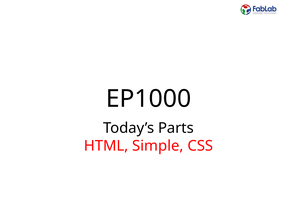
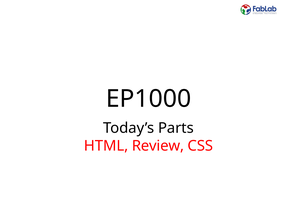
Simple: Simple -> Review
